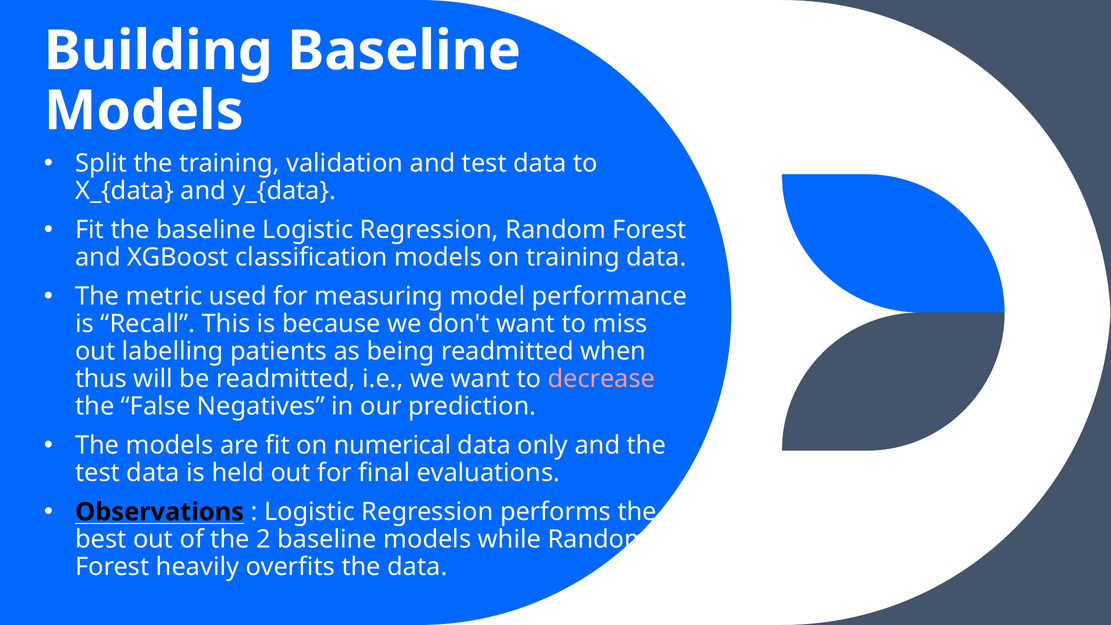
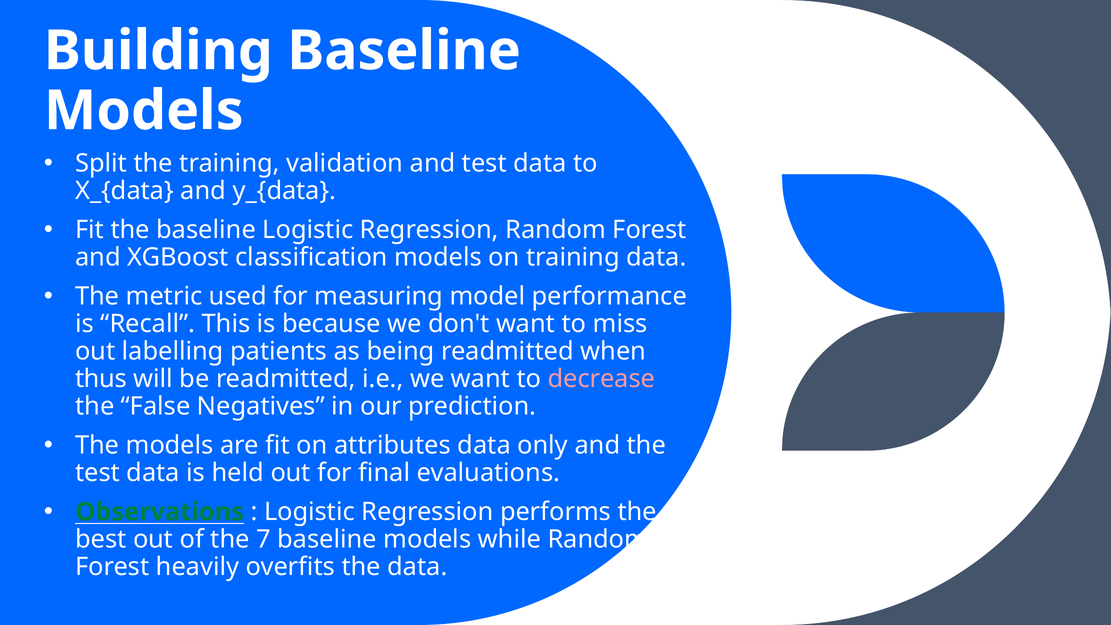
numerical: numerical -> attributes
Observations colour: black -> green
2: 2 -> 7
